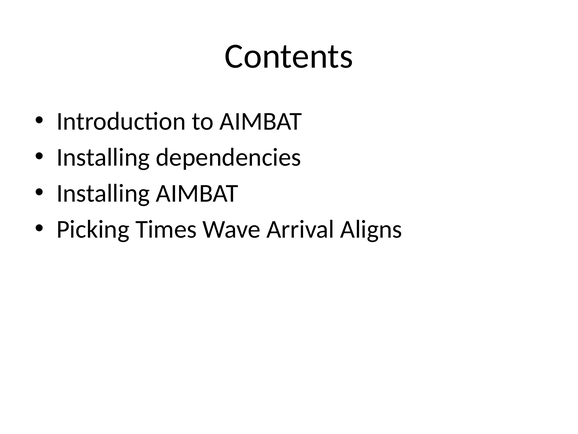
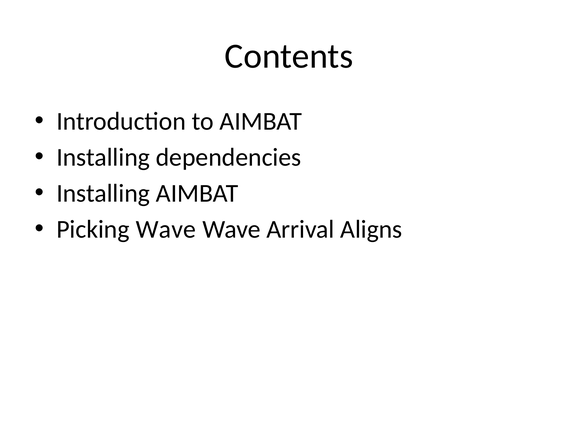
Picking Times: Times -> Wave
